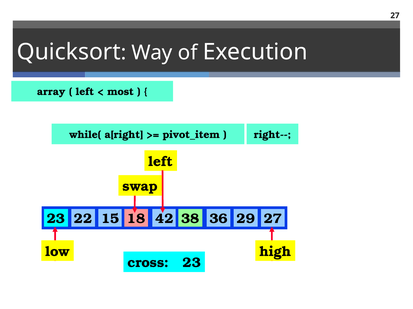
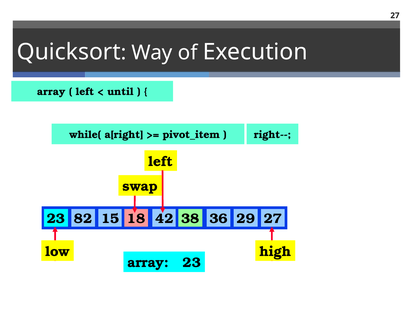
most: most -> until
22: 22 -> 82
cross at (148, 263): cross -> array
